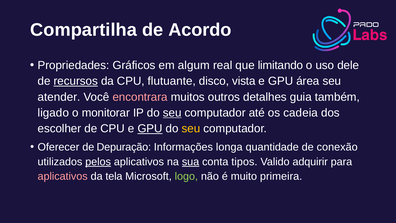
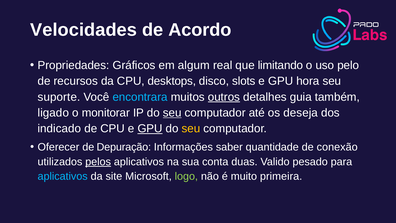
Compartilha: Compartilha -> Velocidades
dele: dele -> pelo
recursos underline: present -> none
flutuante: flutuante -> desktops
vista: vista -> slots
área: área -> hora
atender: atender -> suporte
encontrara colour: pink -> light blue
outros underline: none -> present
cadeia: cadeia -> deseja
escolher: escolher -> indicado
longa: longa -> saber
sua underline: present -> none
tipos: tipos -> duas
adquirir: adquirir -> pesado
aplicativos at (63, 176) colour: pink -> light blue
tela: tela -> site
